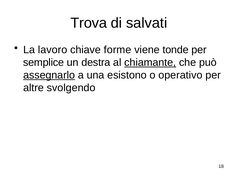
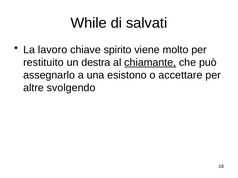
Trova: Trova -> While
forme: forme -> spirito
tonde: tonde -> molto
semplice: semplice -> restituito
assegnarlo underline: present -> none
operativo: operativo -> accettare
